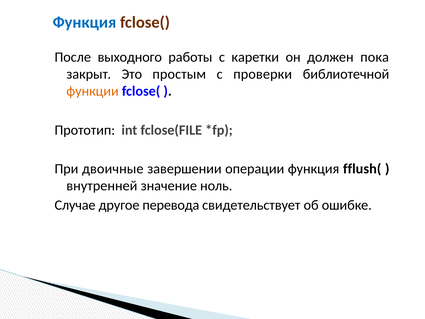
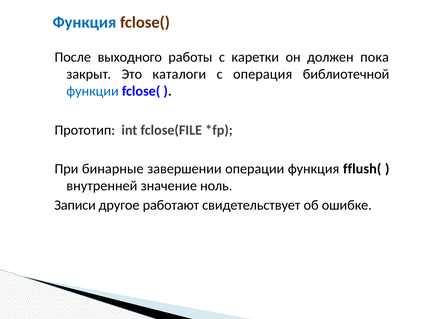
простым: простым -> каталоги
проверки: проверки -> операция
функции colour: orange -> blue
двоичные: двоичные -> бинарные
Случае: Случае -> Записи
перевода: перевода -> работают
